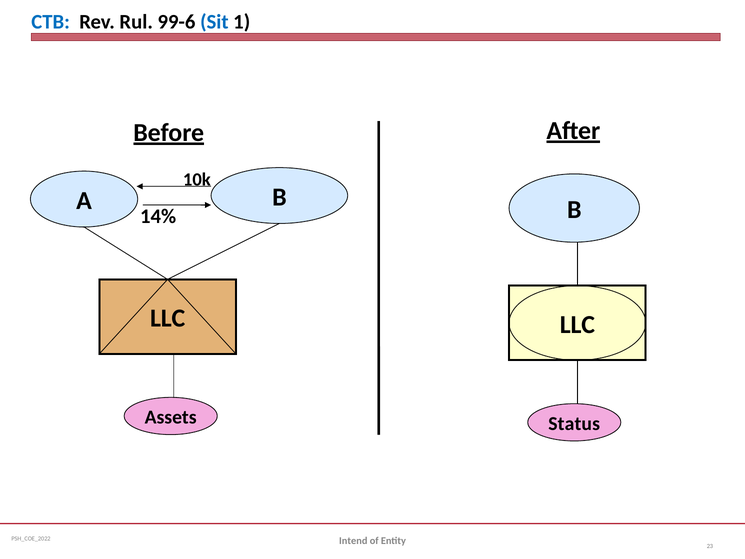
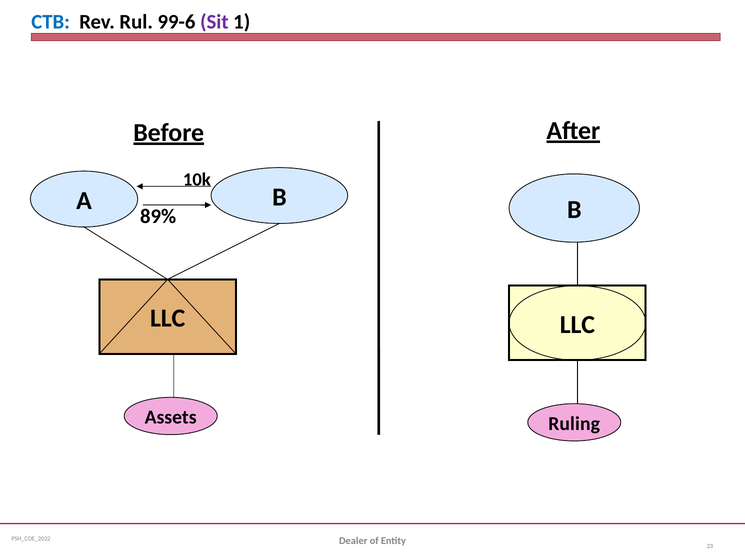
Sit colour: blue -> purple
14%: 14% -> 89%
Status: Status -> Ruling
Intend: Intend -> Dealer
